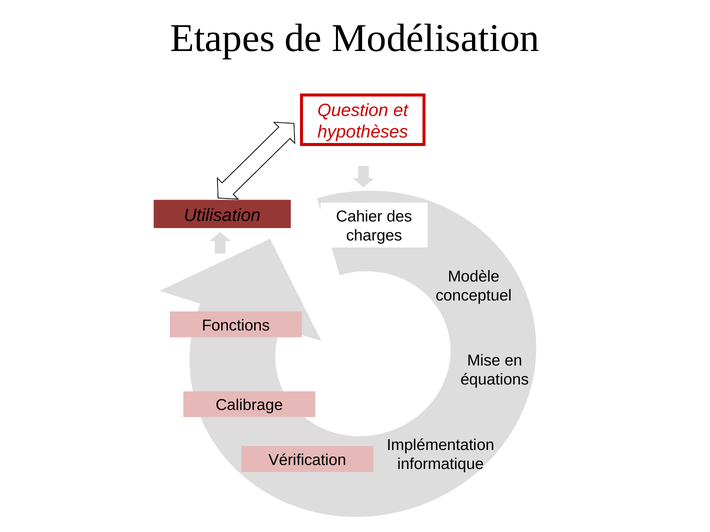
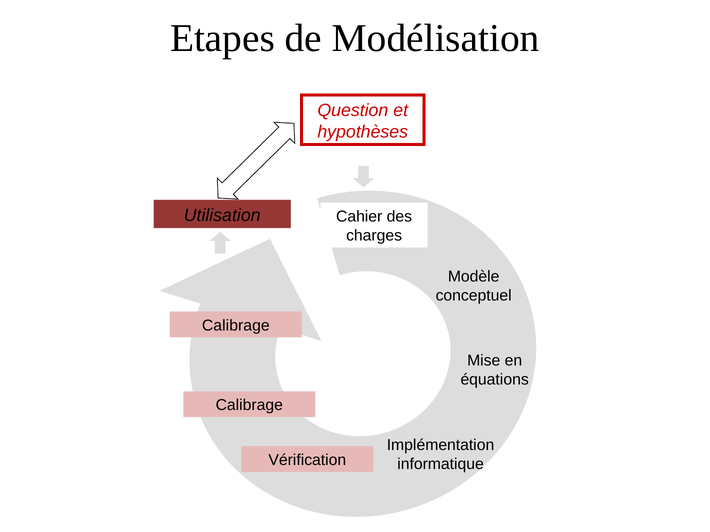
Fonctions at (236, 326): Fonctions -> Calibrage
